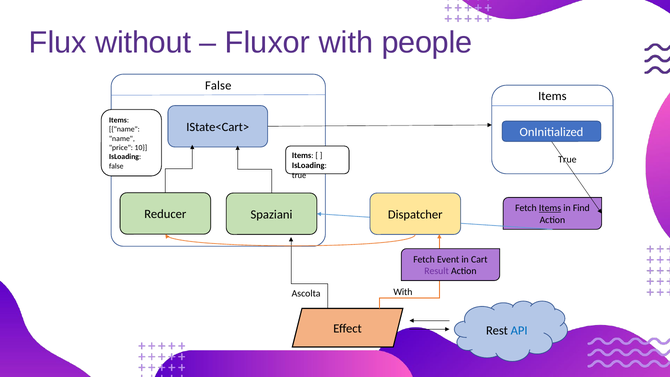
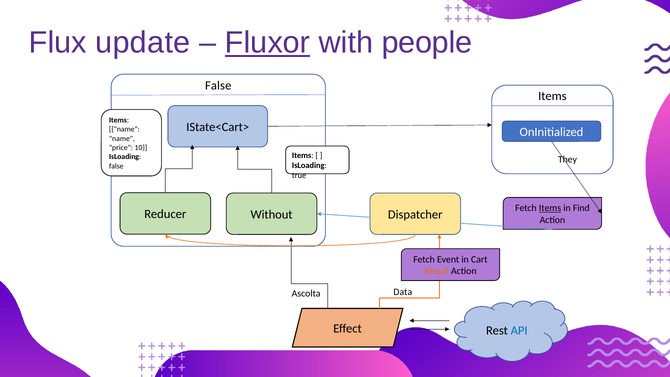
without: without -> update
Fluxor underline: none -> present
True at (567, 159): True -> They
Spaziani: Spaziani -> Without
Result colour: purple -> orange
Ascolta With: With -> Data
